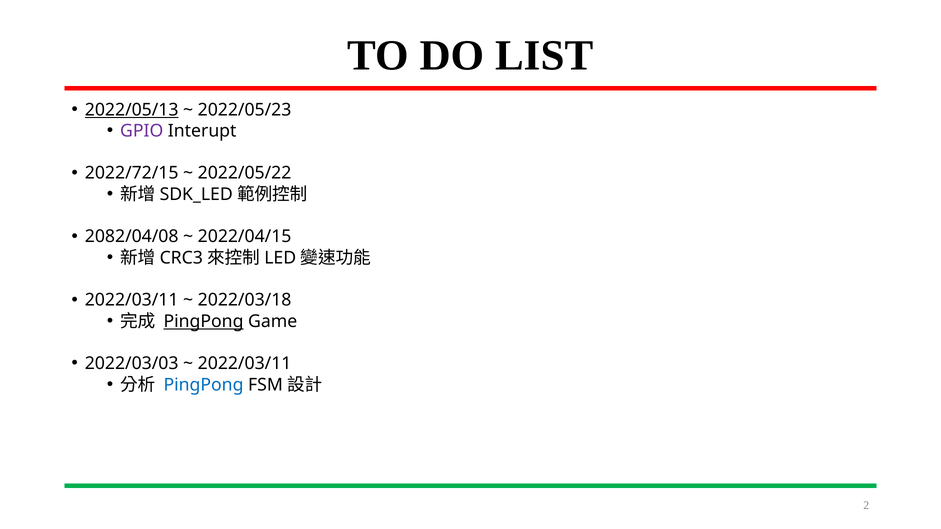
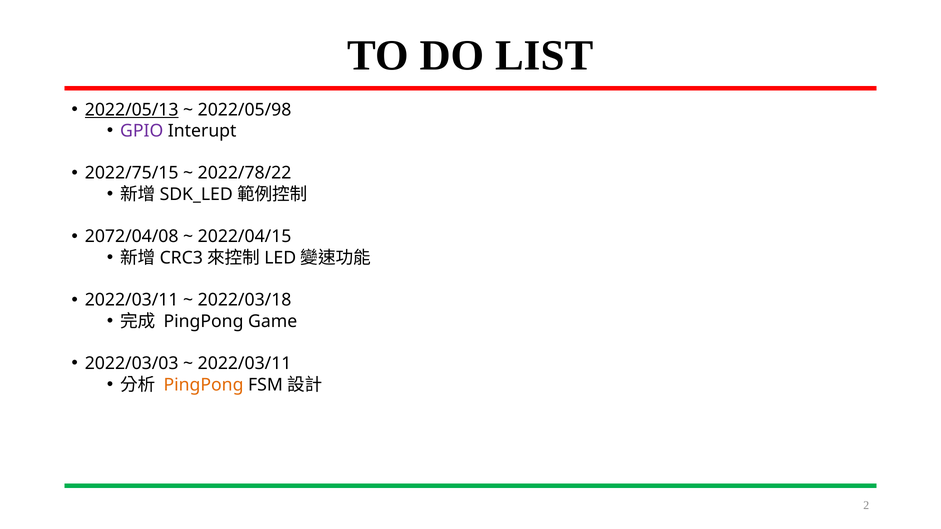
2022/05/23: 2022/05/23 -> 2022/05/98
2022/72/15: 2022/72/15 -> 2022/75/15
2022/05/22: 2022/05/22 -> 2022/78/22
2082/04/08: 2082/04/08 -> 2072/04/08
PingPong at (203, 321) underline: present -> none
PingPong at (203, 385) colour: blue -> orange
